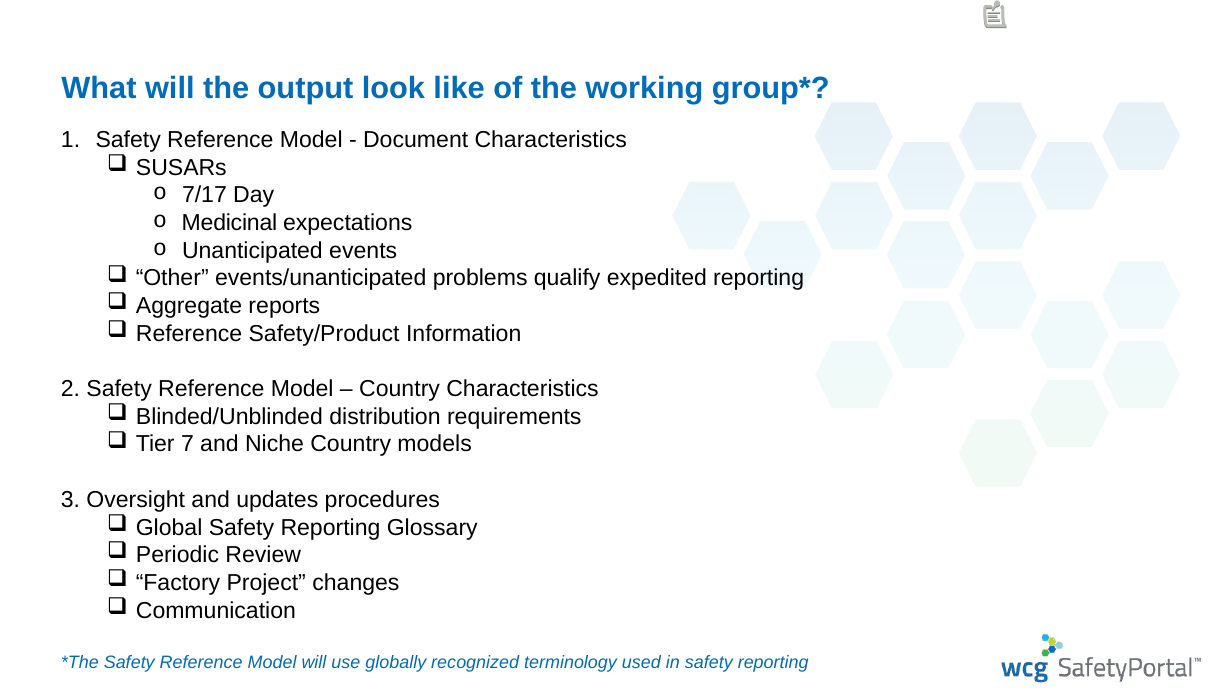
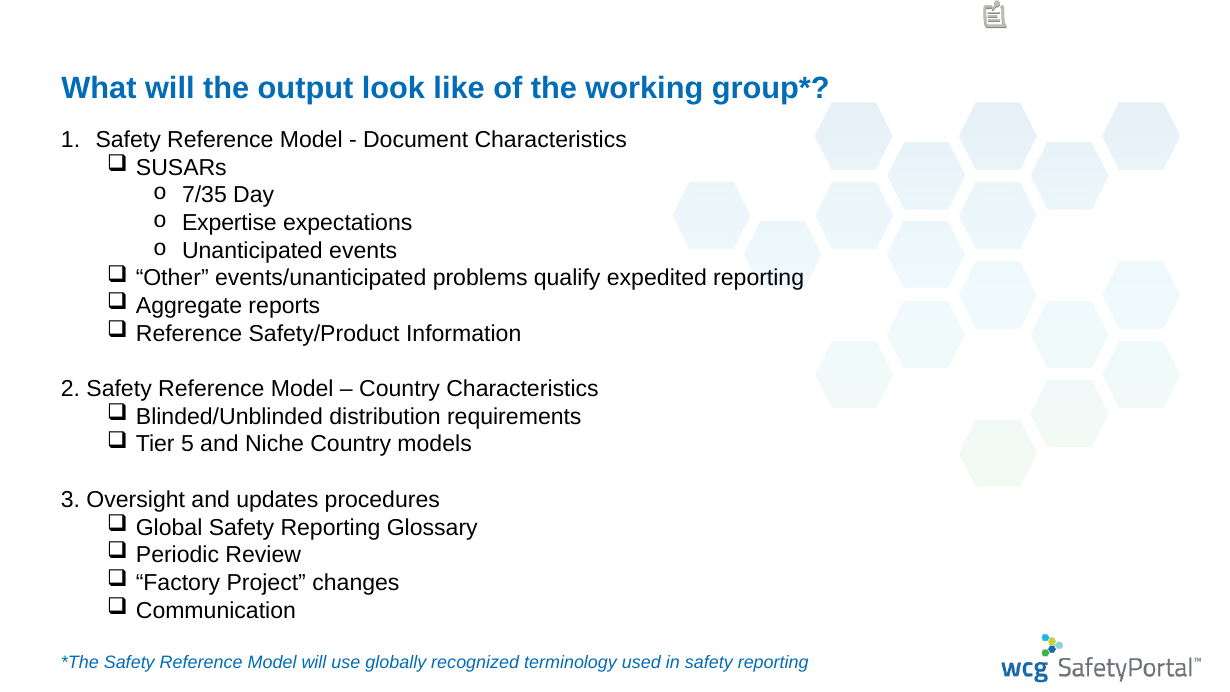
7/17: 7/17 -> 7/35
Medicinal: Medicinal -> Expertise
7: 7 -> 5
